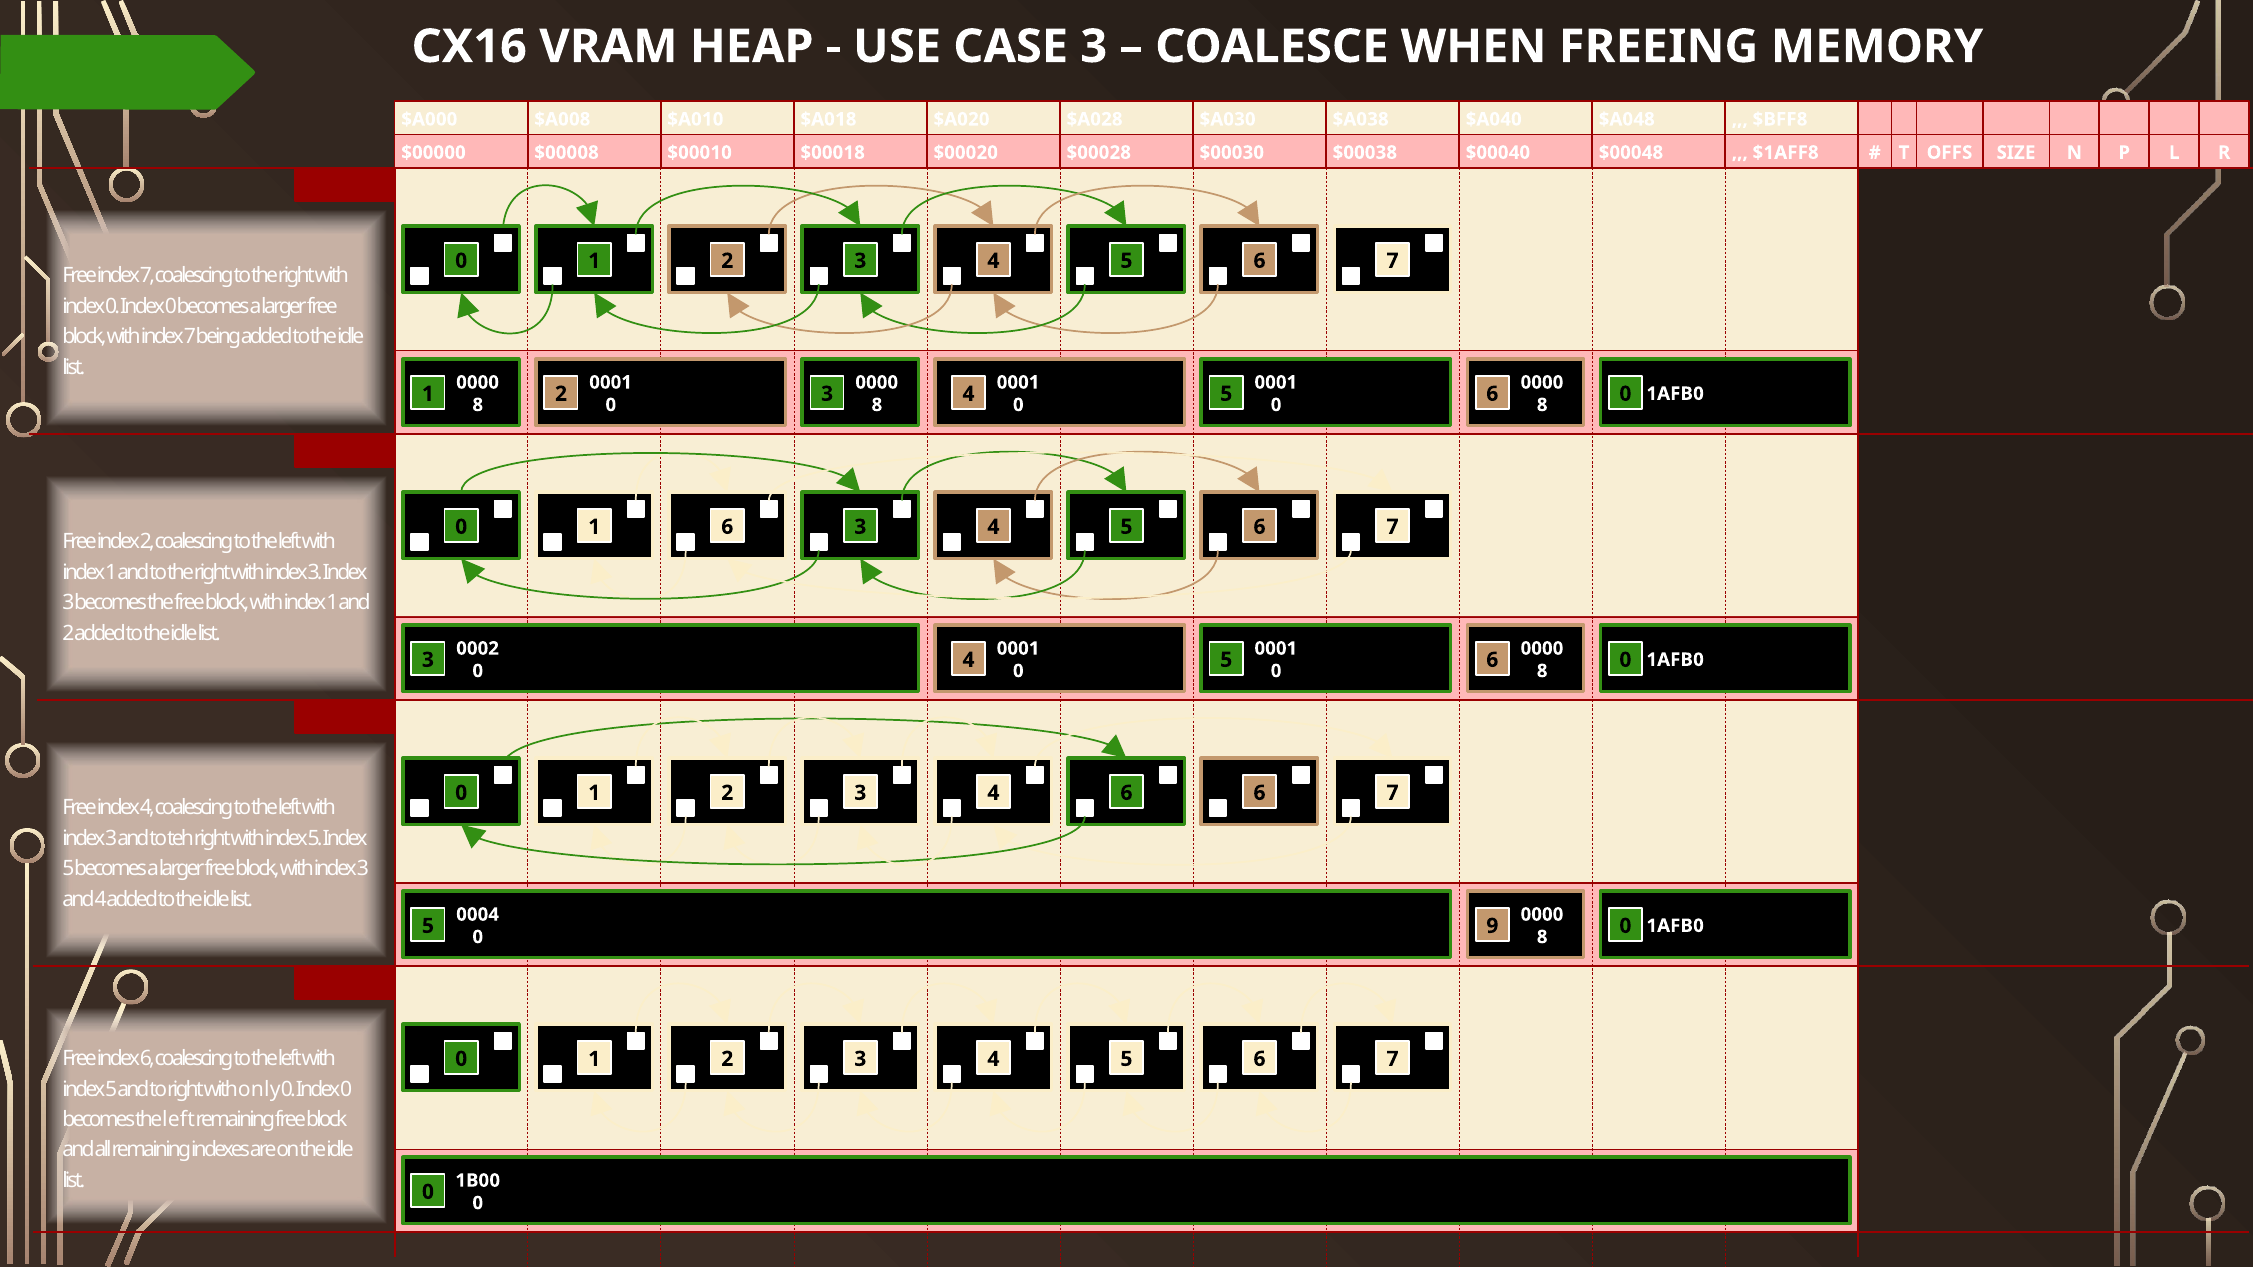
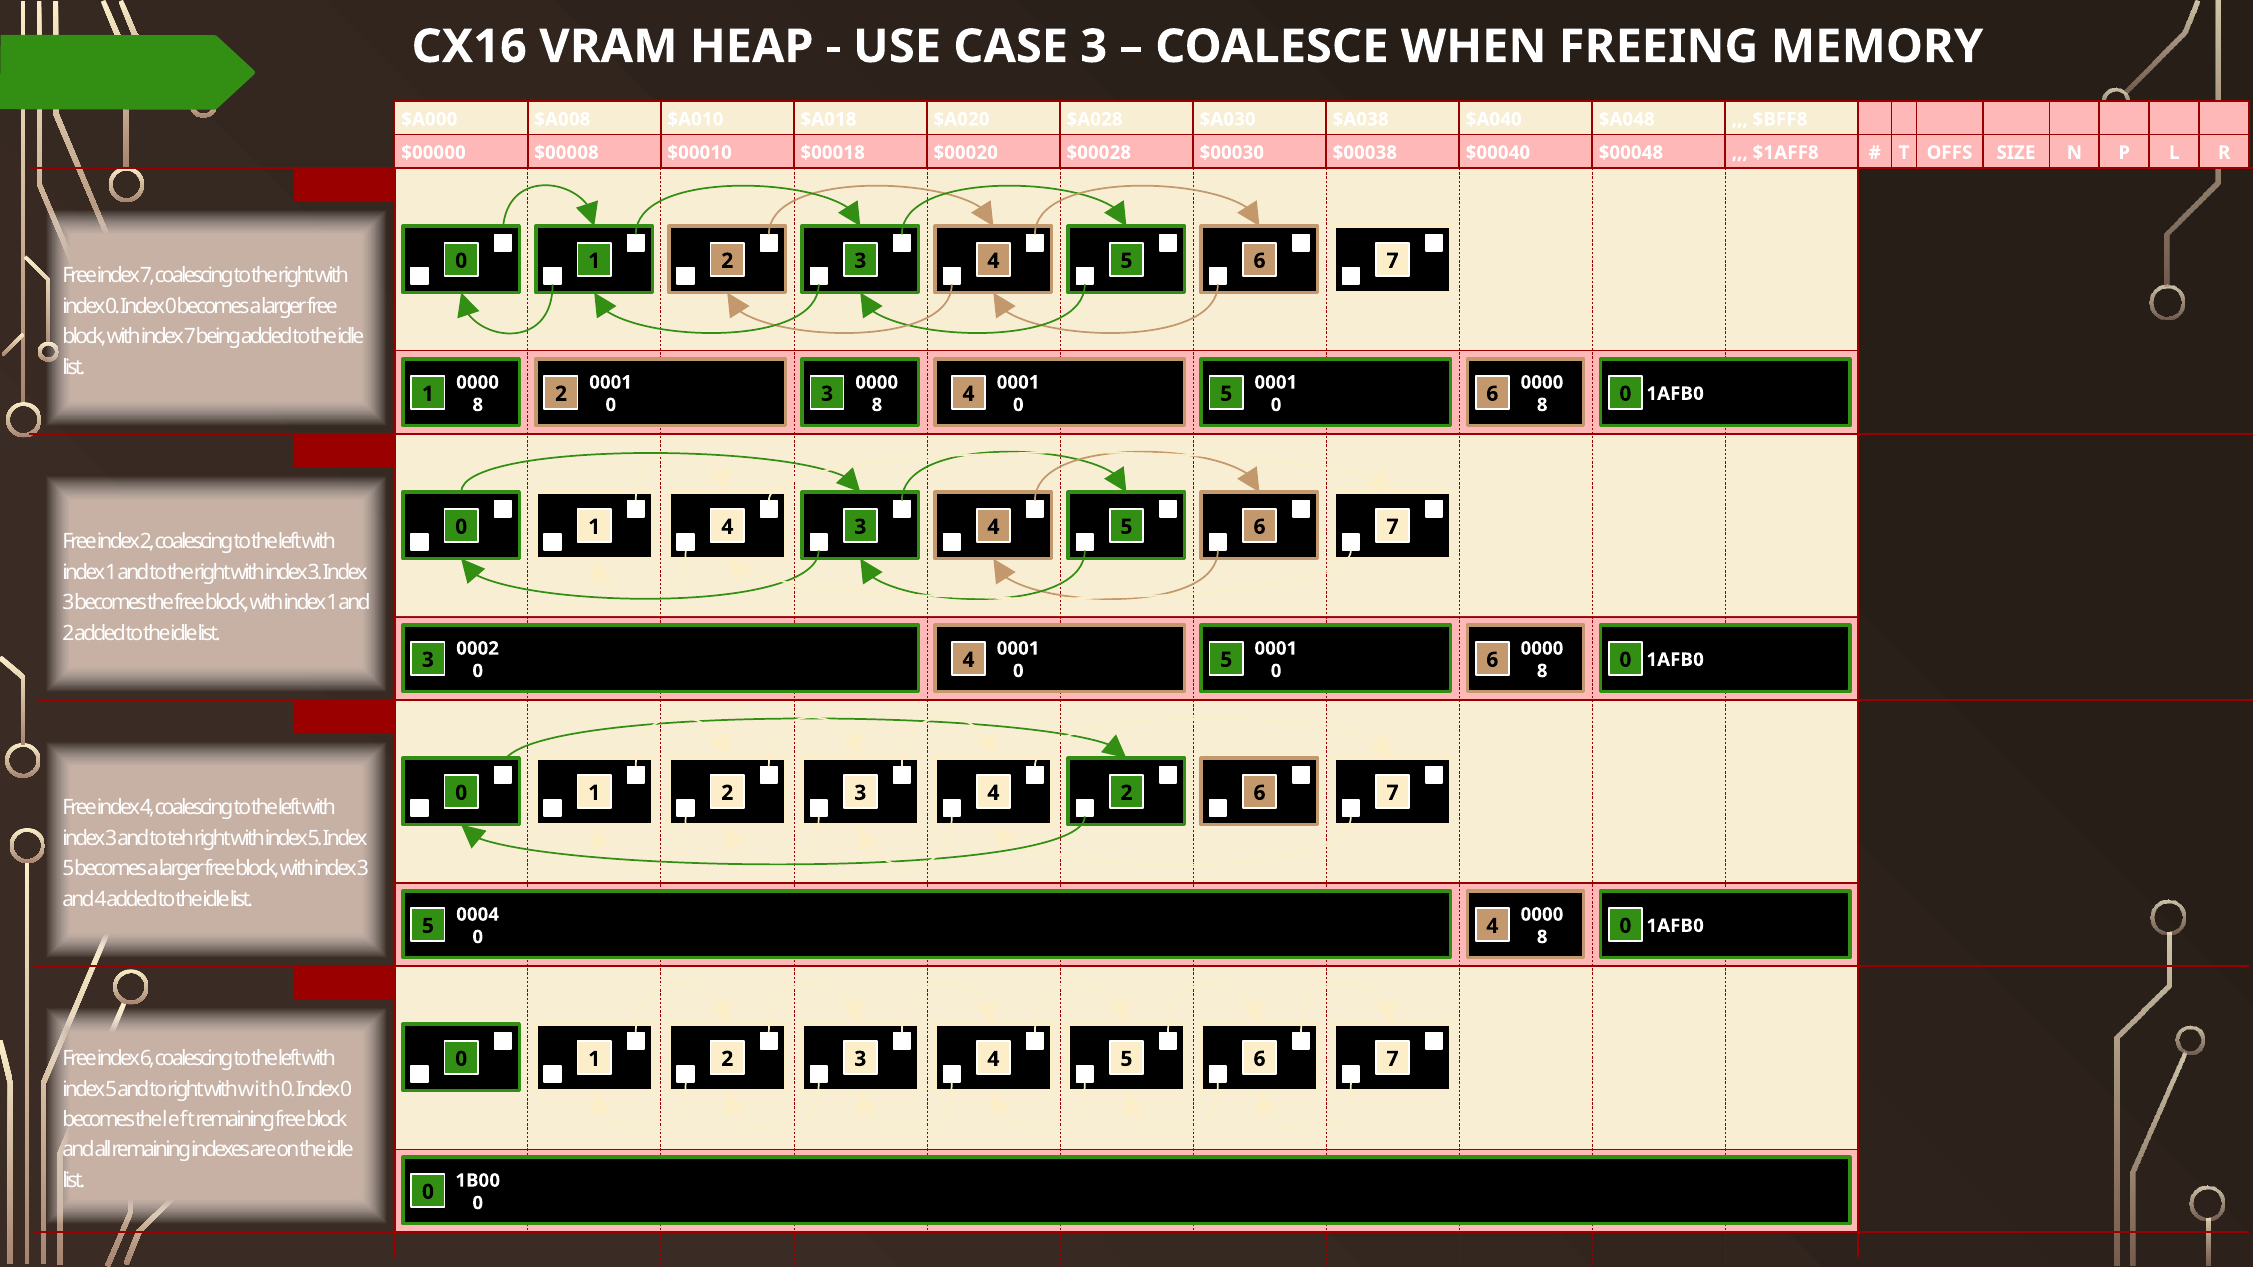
1 6: 6 -> 4
4 6: 6 -> 2
9 at (1492, 926): 9 -> 4
with only: only -> with
